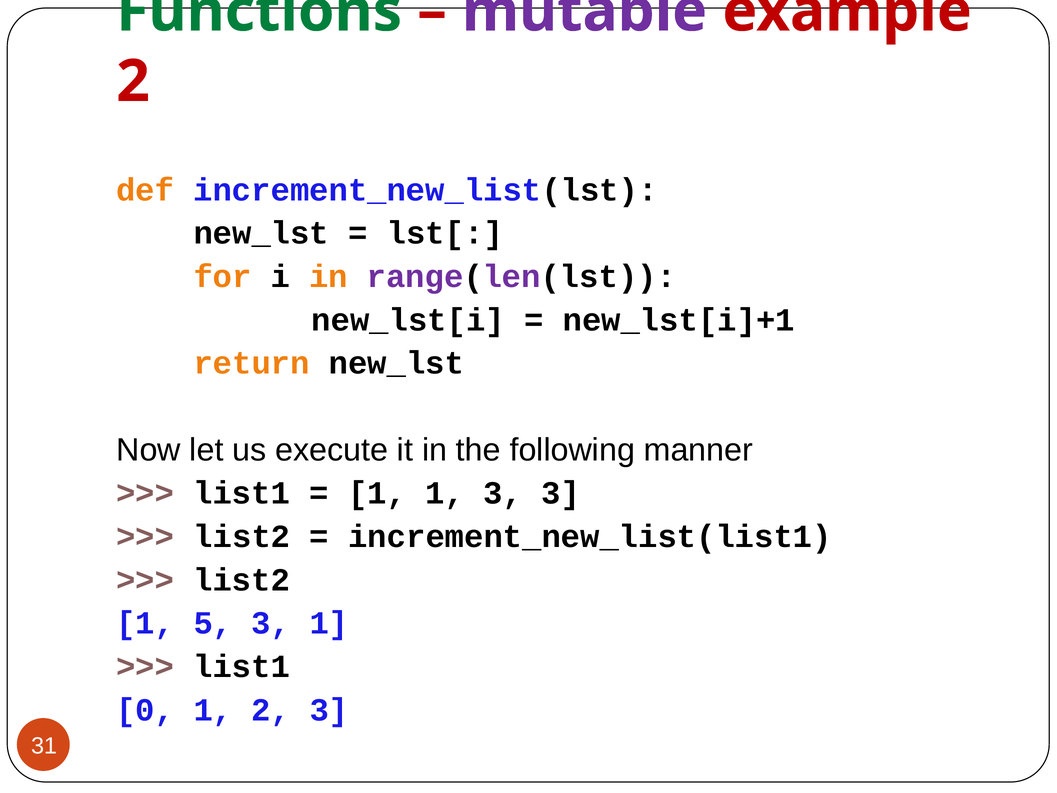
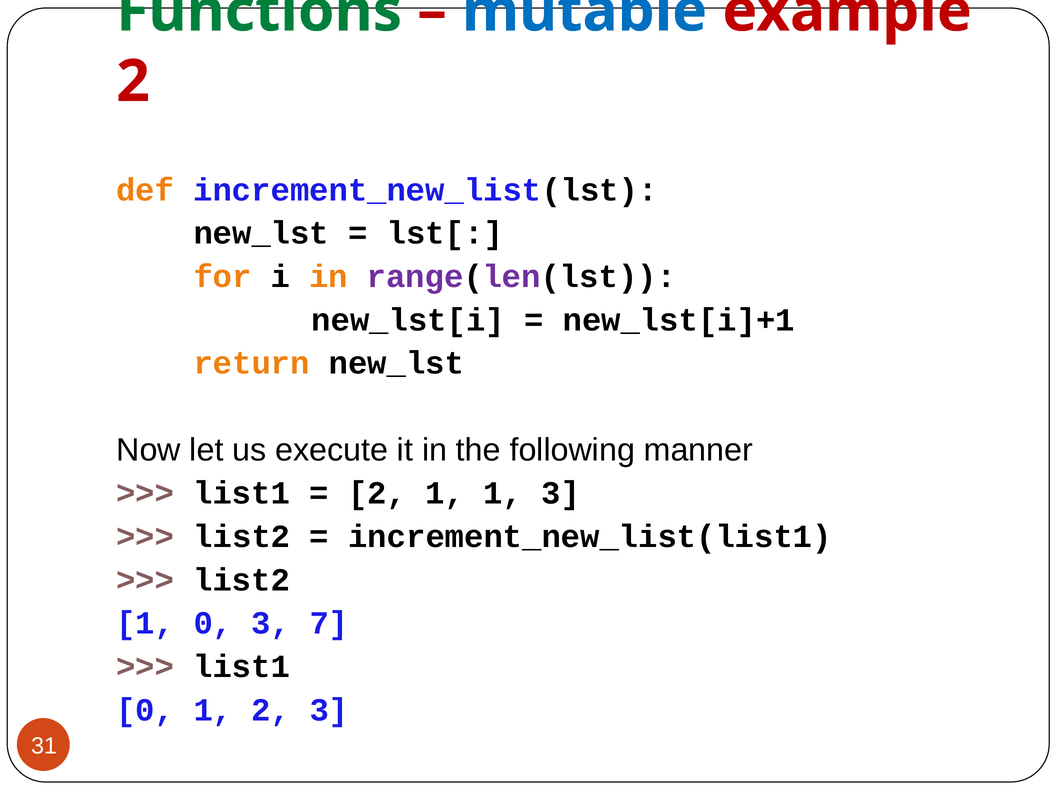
mutable colour: purple -> blue
1 at (377, 493): 1 -> 2
1 3: 3 -> 1
1 5: 5 -> 0
3 1: 1 -> 7
